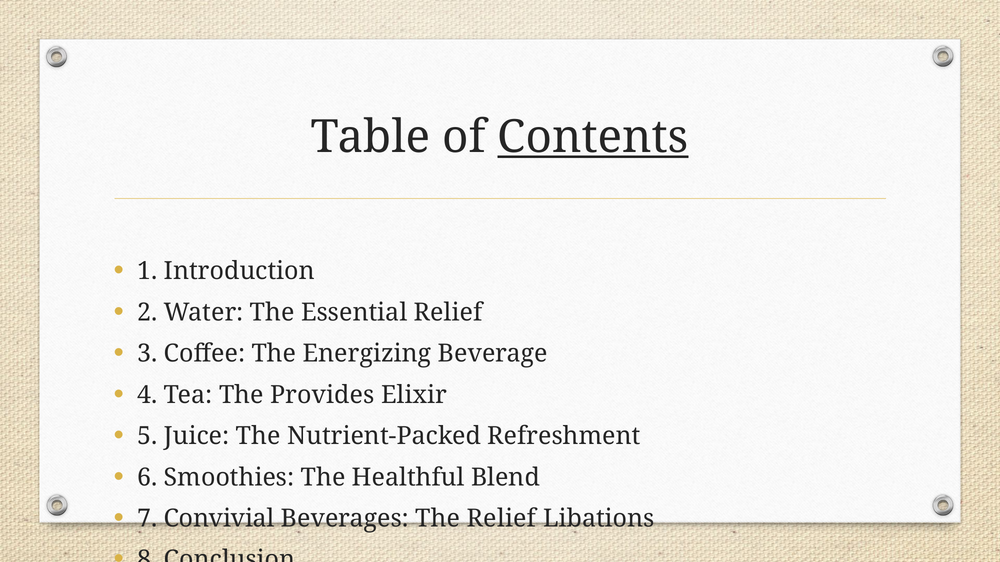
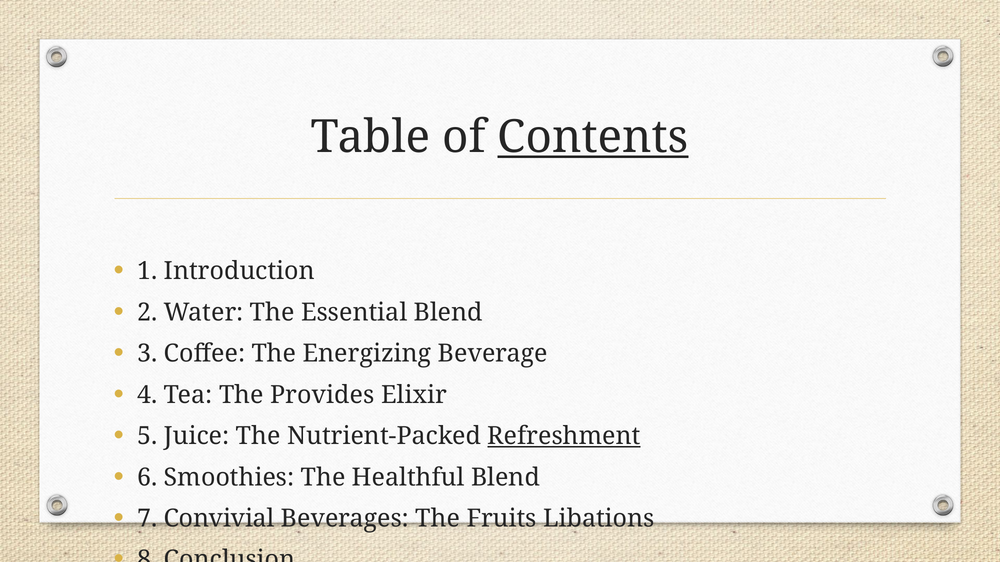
Essential Relief: Relief -> Blend
Refreshment underline: none -> present
The Relief: Relief -> Fruits
